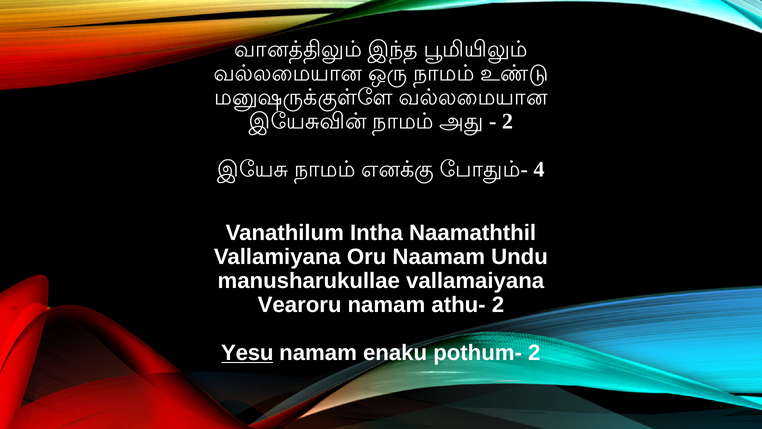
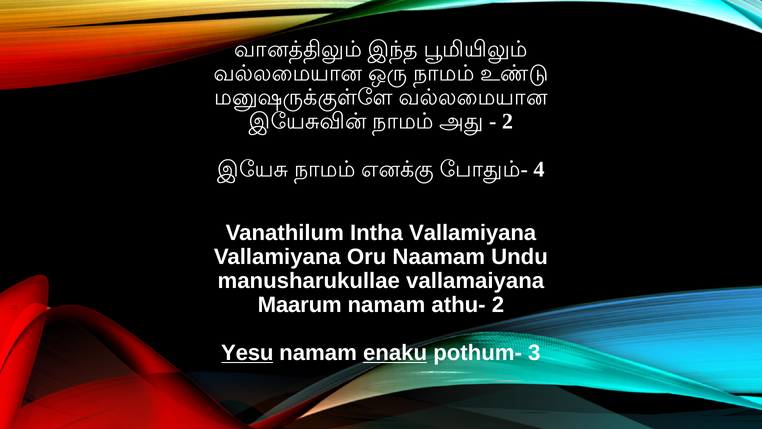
Intha Naamaththil: Naamaththil -> Vallamiyana
Vearoru: Vearoru -> Maarum
enaku underline: none -> present
pothum- 2: 2 -> 3
